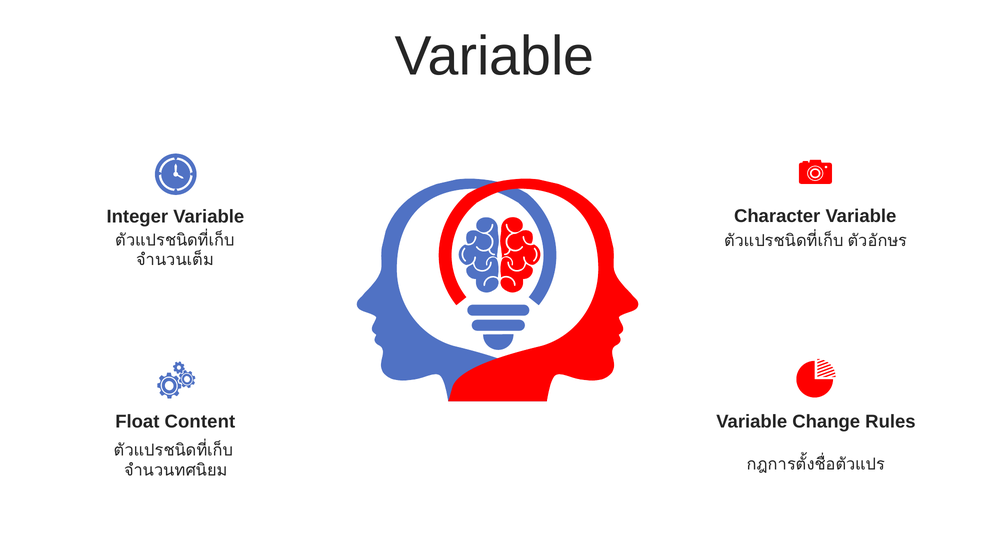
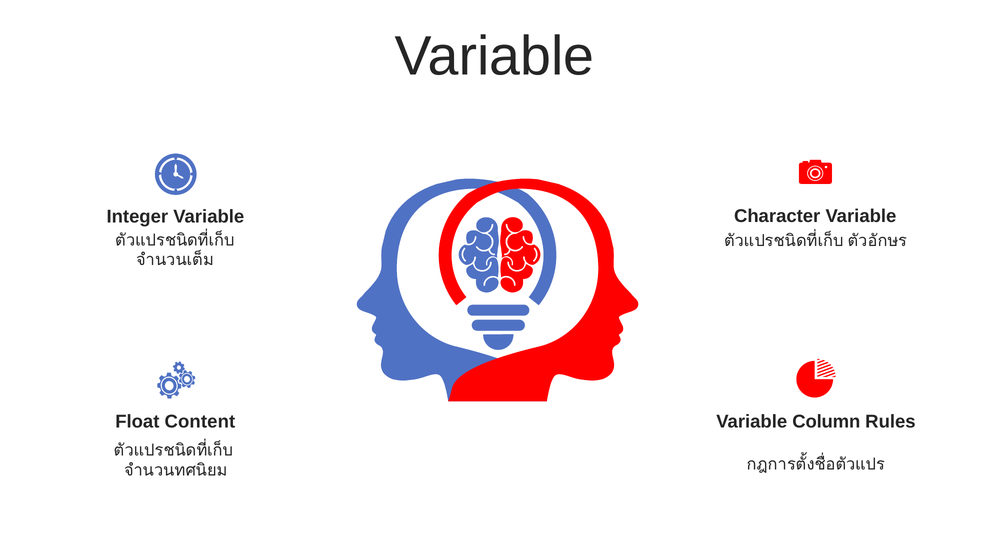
Change: Change -> Column
